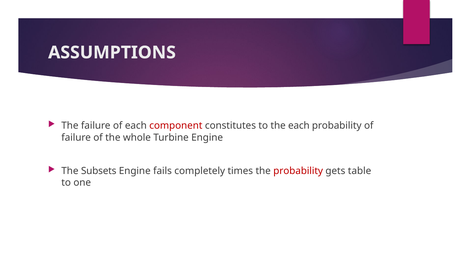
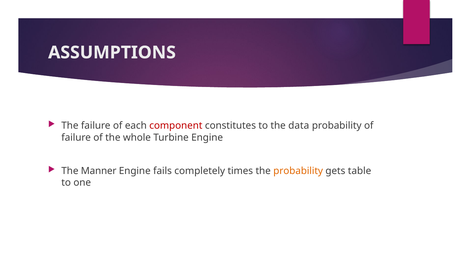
the each: each -> data
Subsets: Subsets -> Manner
probability at (298, 171) colour: red -> orange
